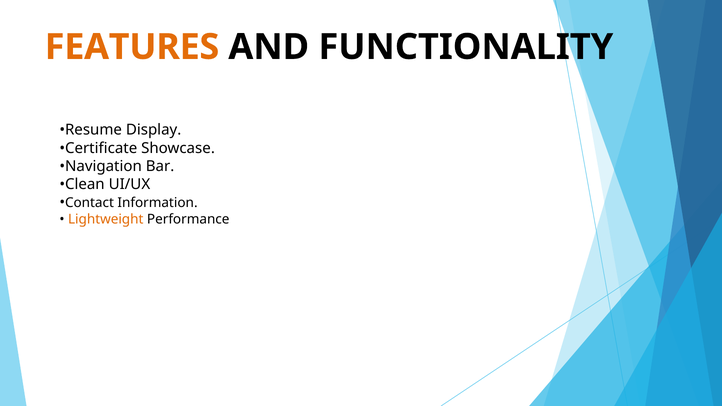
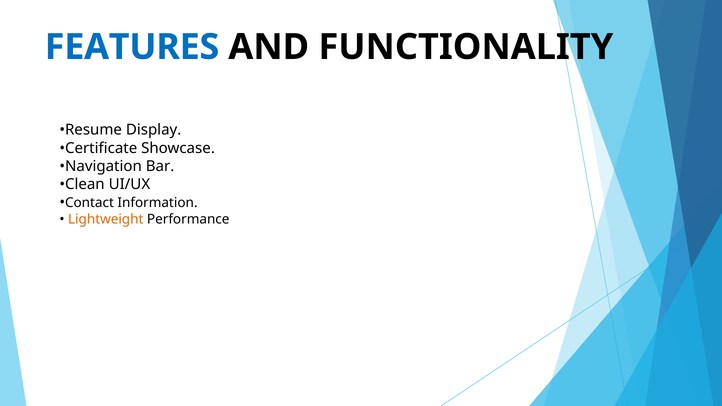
FEATURES colour: orange -> blue
